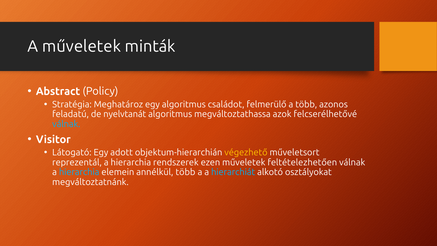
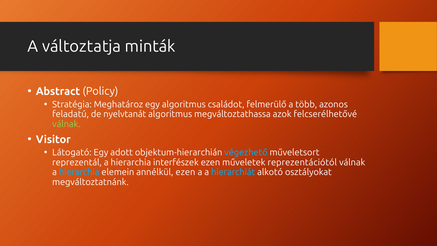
A műveletek: műveletek -> változtatja
válnak at (66, 124) colour: light blue -> light green
végezhető colour: yellow -> light blue
rendszerek: rendszerek -> interfészek
feltételezhetően: feltételezhetően -> reprezentációtól
annélkül több: több -> ezen
